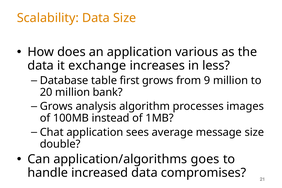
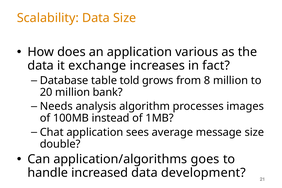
less: less -> fact
first: first -> told
9: 9 -> 8
Grows at (56, 106): Grows -> Needs
compromises: compromises -> development
